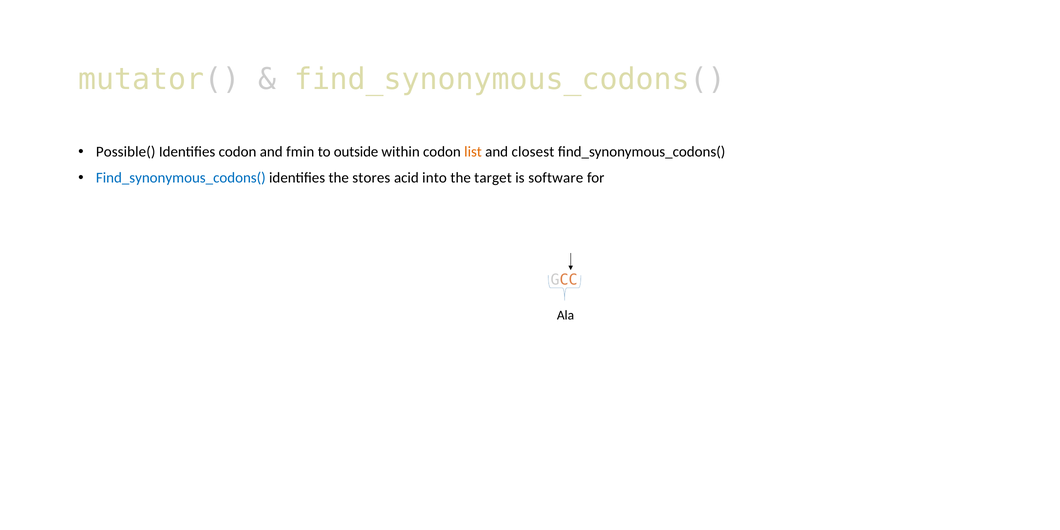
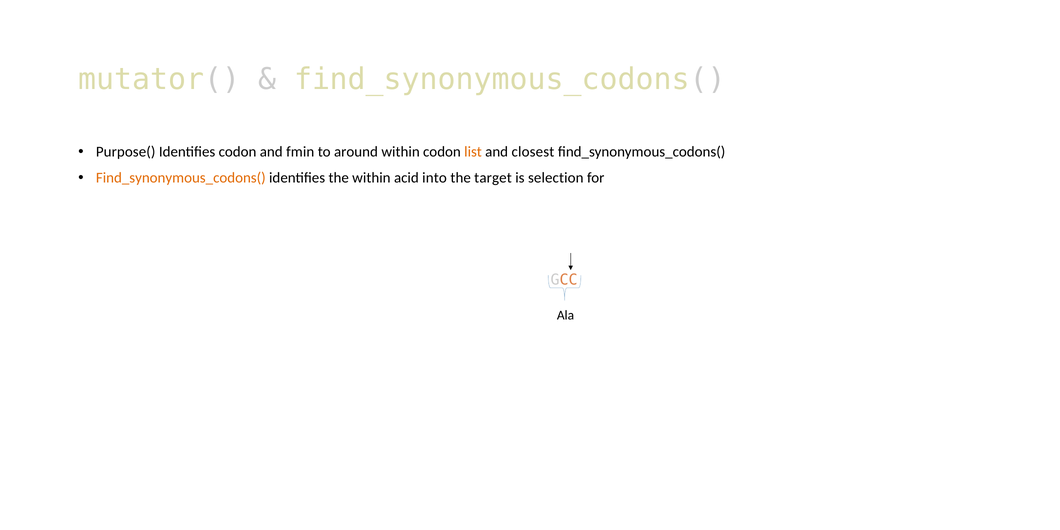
Possible(: Possible( -> Purpose(
outside: outside -> around
Find_synonymous_codons( at (181, 178) colour: blue -> orange
the stores: stores -> within
software: software -> selection
